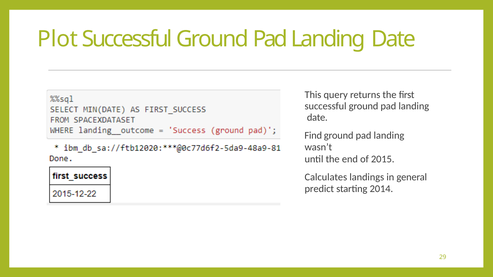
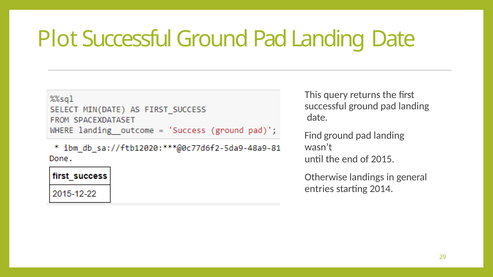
Calculates: Calculates -> Otherwise
predict: predict -> entries
